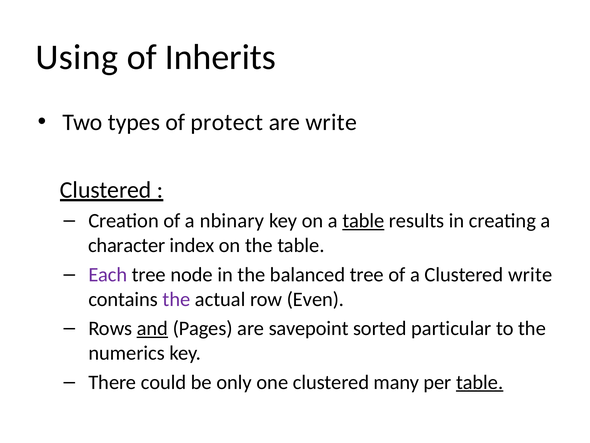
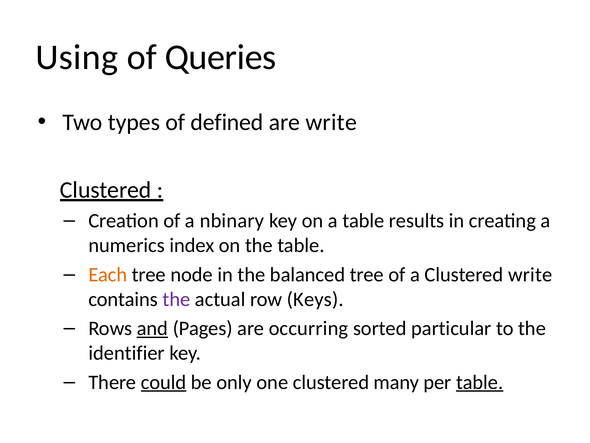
Inherits: Inherits -> Queries
protect: protect -> defined
table at (363, 221) underline: present -> none
character: character -> numerics
Each colour: purple -> orange
Even: Even -> Keys
savepoint: savepoint -> occurring
numerics: numerics -> identifier
could underline: none -> present
